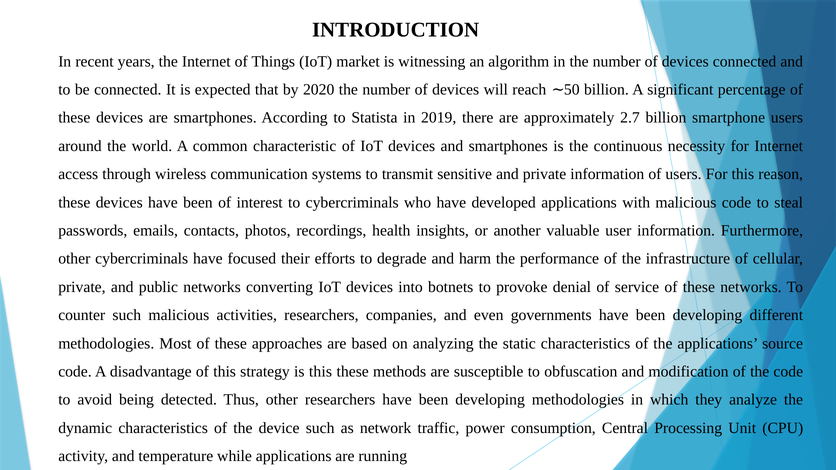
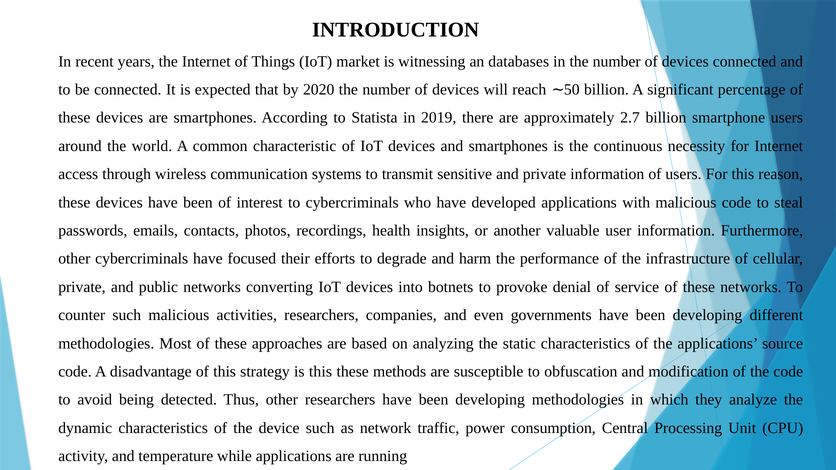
algorithm: algorithm -> databases
